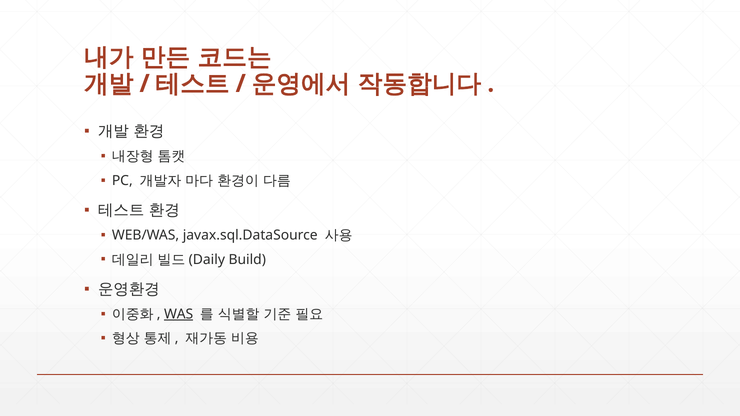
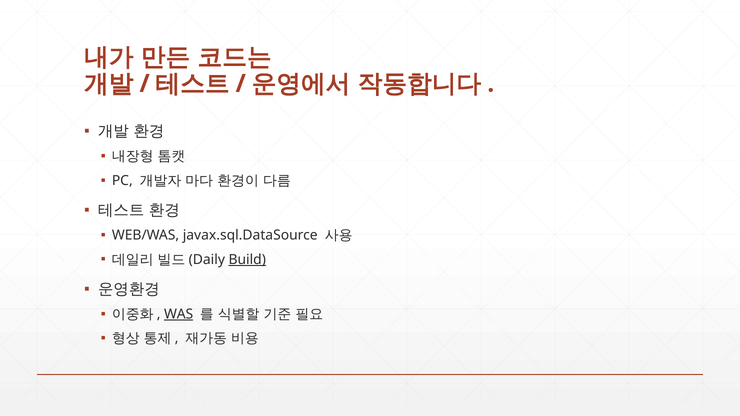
Build underline: none -> present
